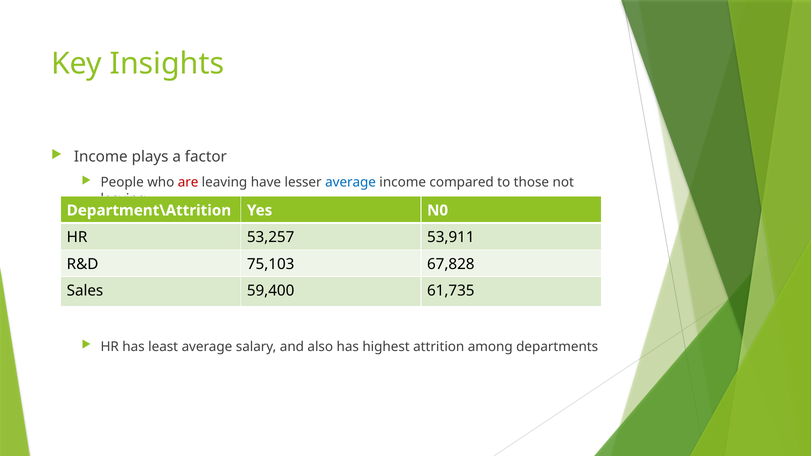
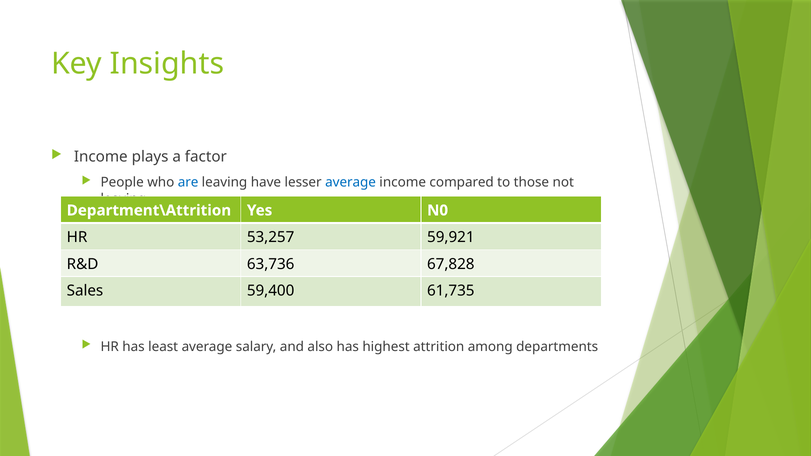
are colour: red -> blue
53,911: 53,911 -> 59,921
75,103: 75,103 -> 63,736
